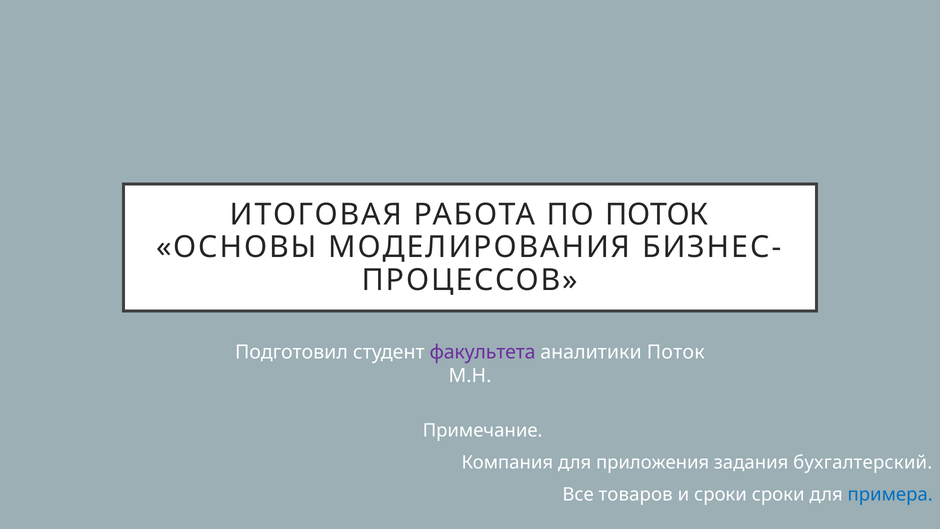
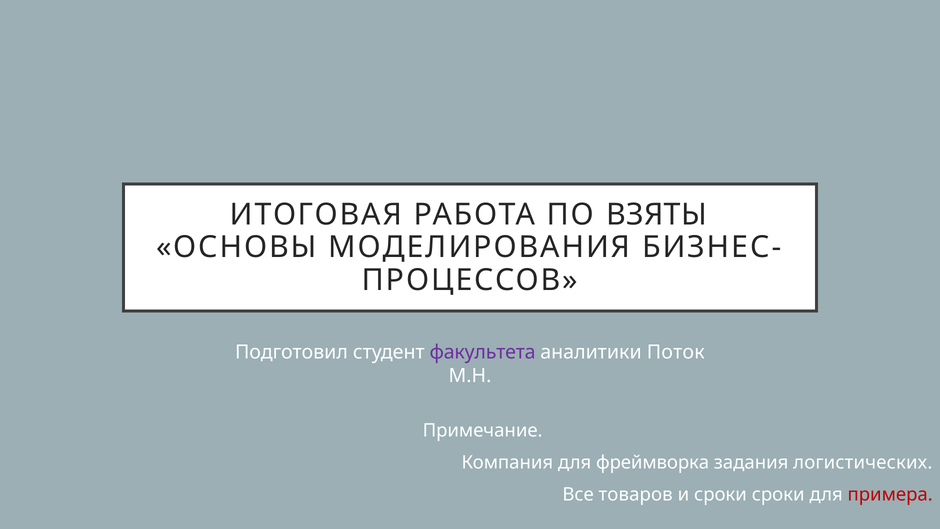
ПО ПОТОК: ПОТОК -> ВЗЯТЫ
приложения: приложения -> фреймворка
бухгалтерский: бухгалтерский -> логистических
примера colour: blue -> red
